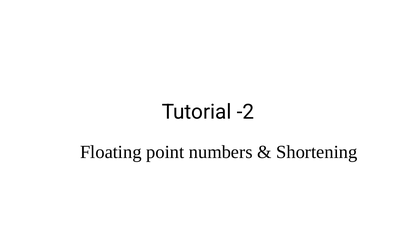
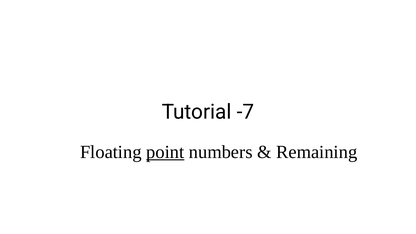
-2: -2 -> -7
point underline: none -> present
Shortening: Shortening -> Remaining
